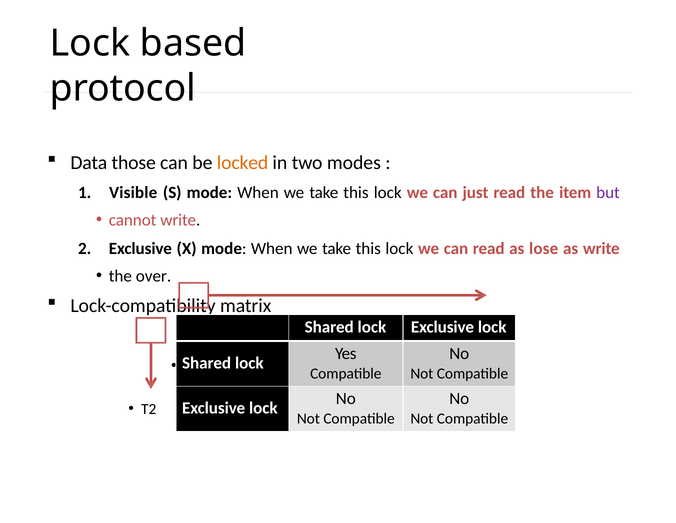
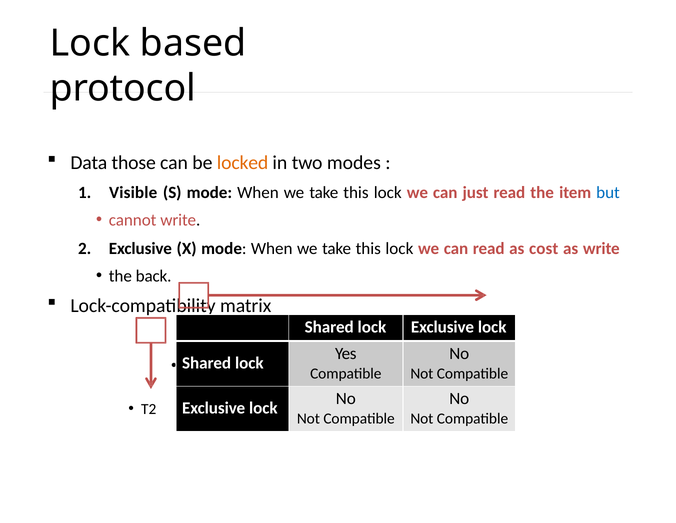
but colour: purple -> blue
lose: lose -> cost
over: over -> back
